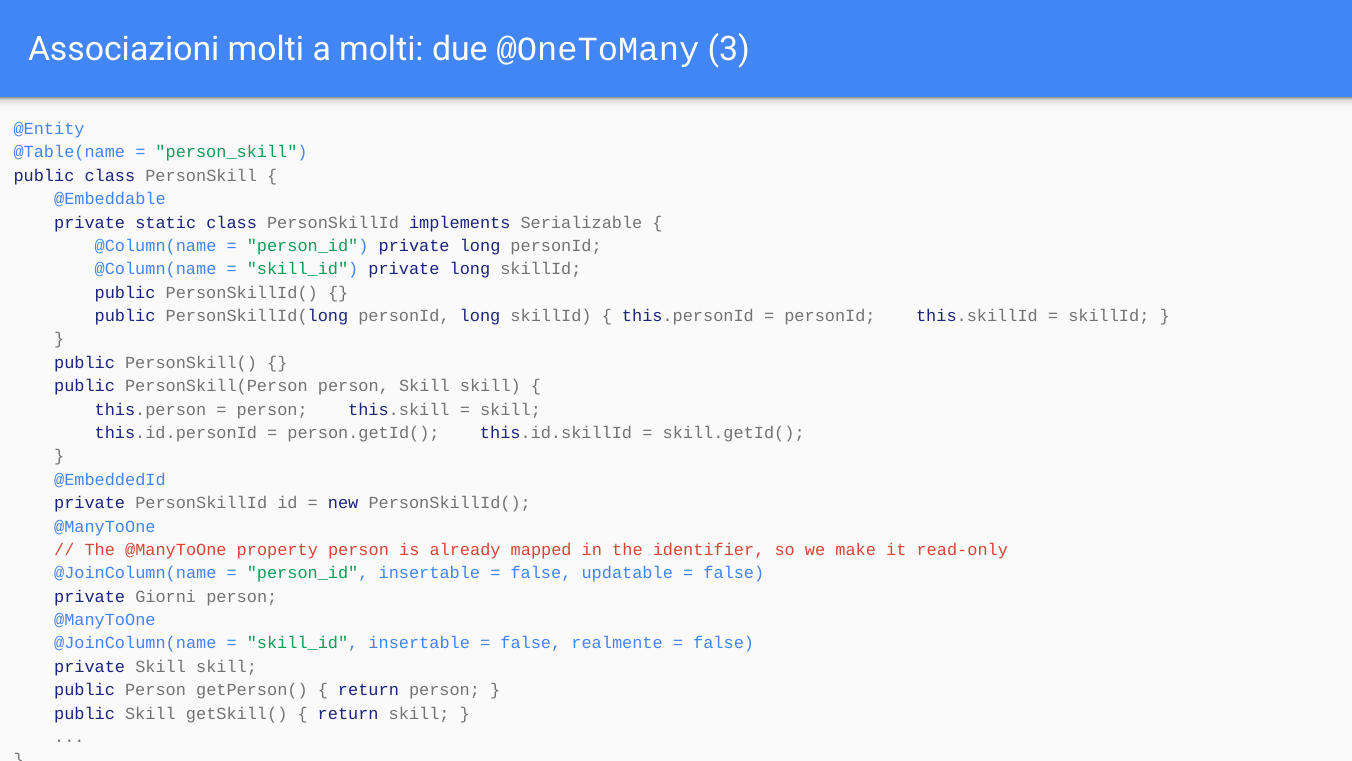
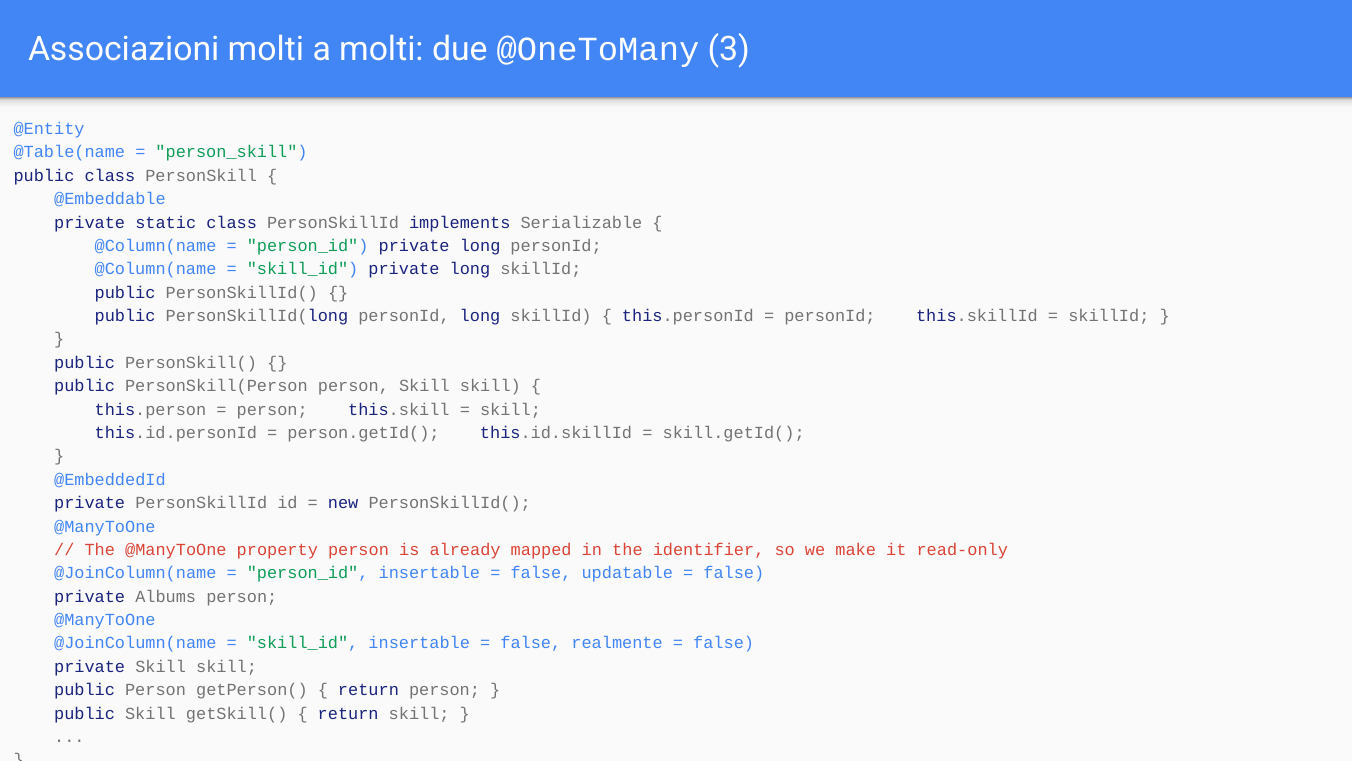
Giorni: Giorni -> Albums
